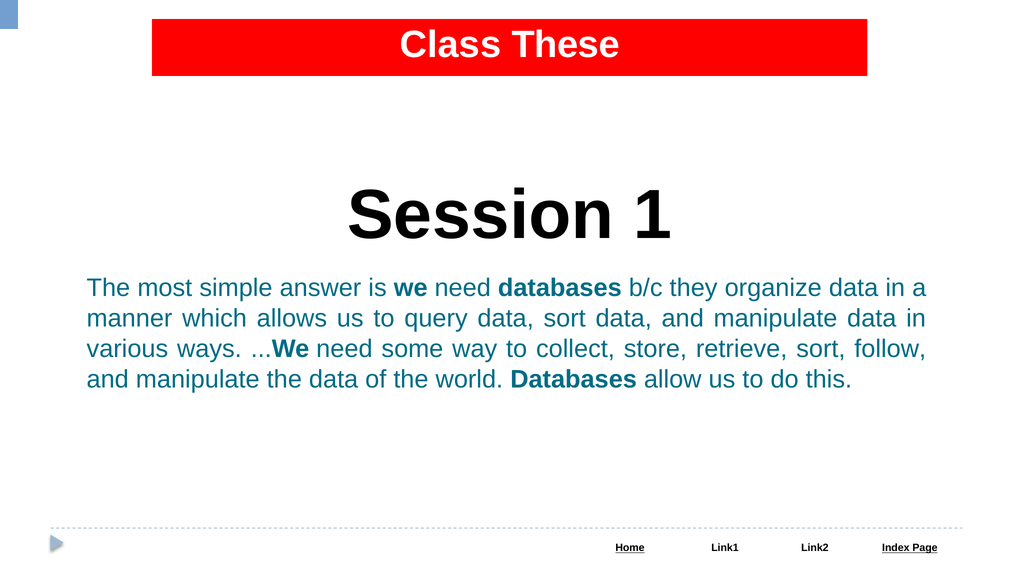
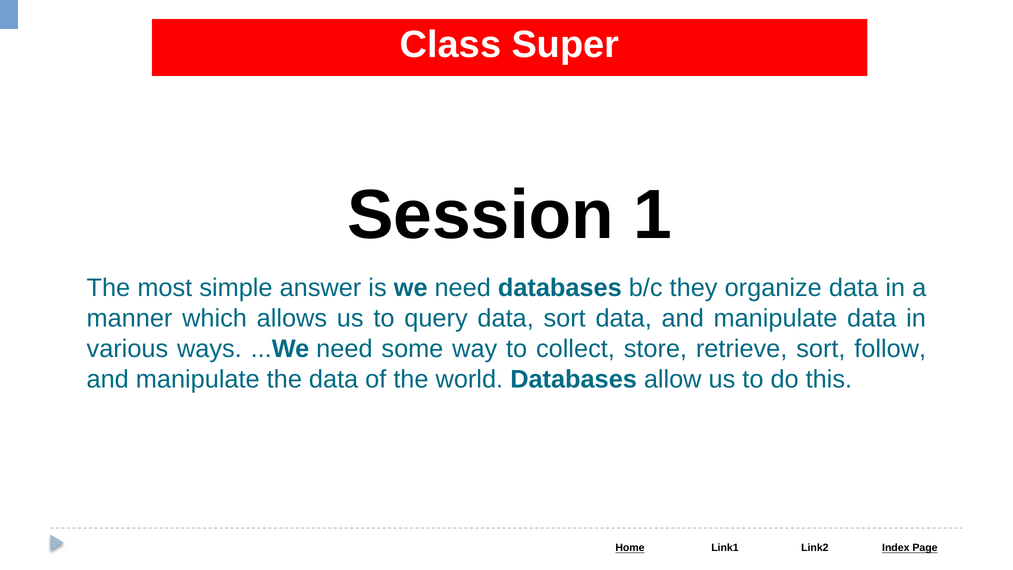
These: These -> Super
